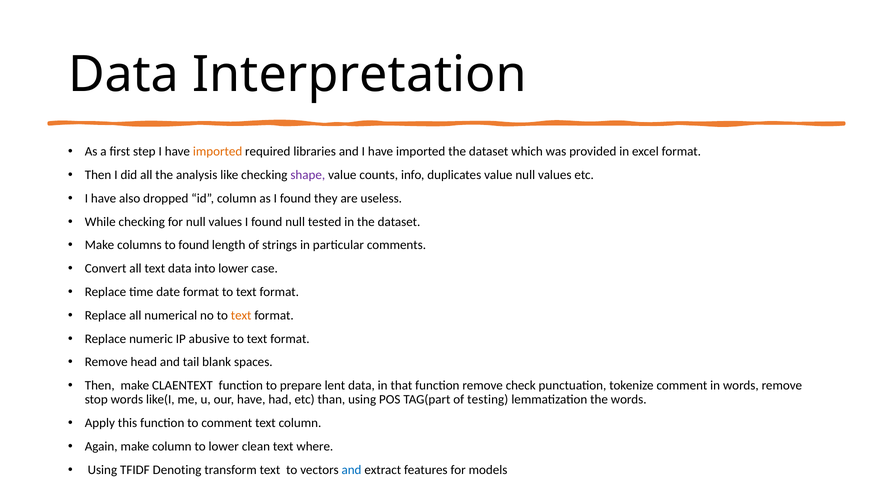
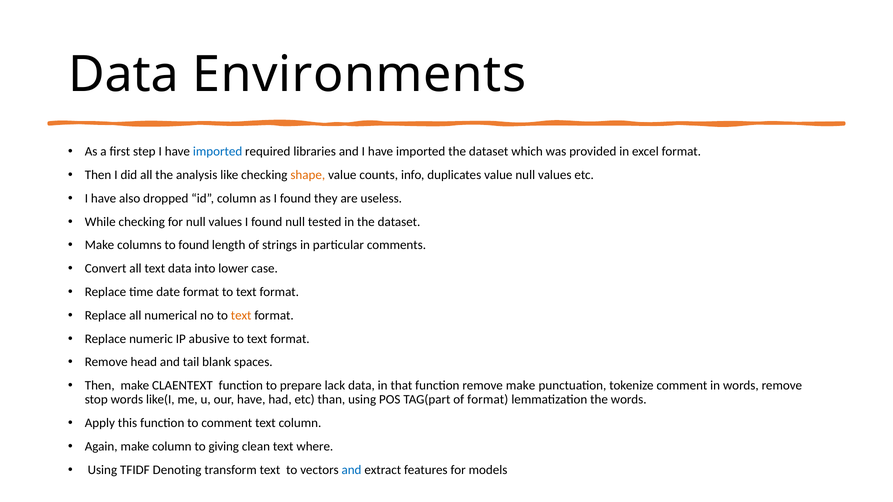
Interpretation: Interpretation -> Environments
imported at (218, 152) colour: orange -> blue
shape colour: purple -> orange
lent: lent -> lack
remove check: check -> make
of testing: testing -> format
to lower: lower -> giving
